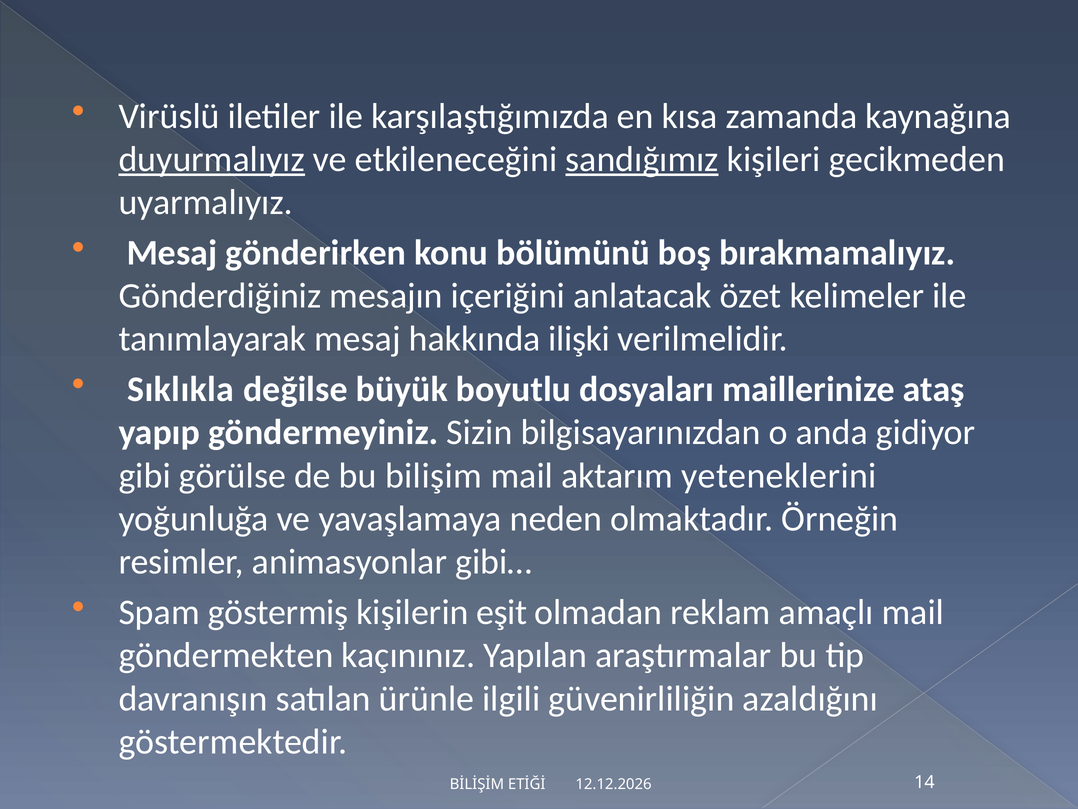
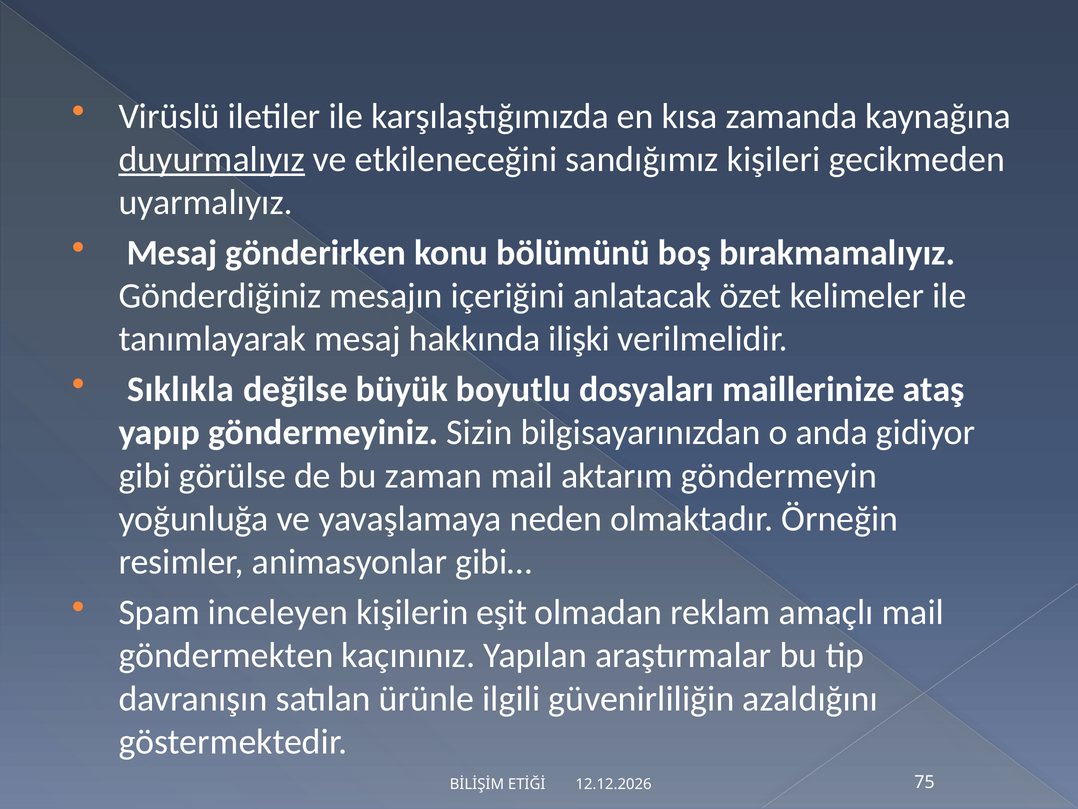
sandığımız underline: present -> none
bilişim: bilişim -> zaman
yeteneklerini: yeteneklerini -> göndermeyin
göstermiş: göstermiş -> inceleyen
14: 14 -> 75
